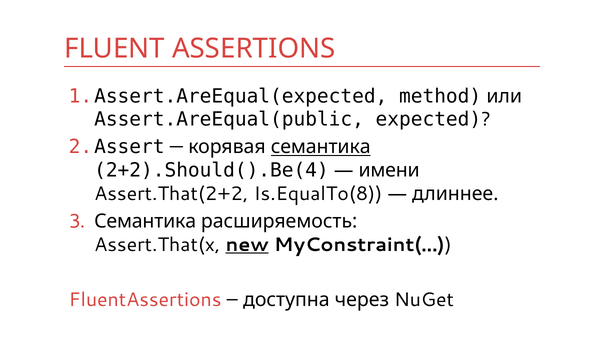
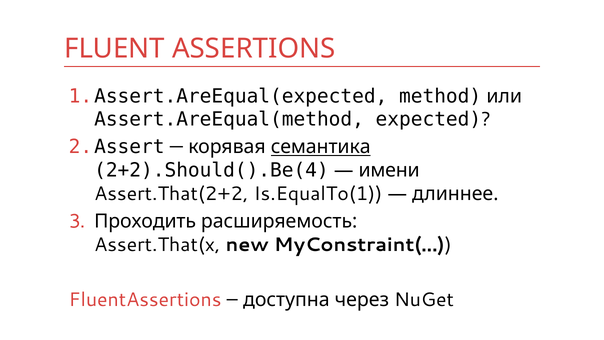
Assert.AreEqual(public: Assert.AreEqual(public -> Assert.AreEqual(method
Is.EqualTo(8: Is.EqualTo(8 -> Is.EqualTo(1
Семантика at (145, 221): Семантика -> Проходить
new underline: present -> none
